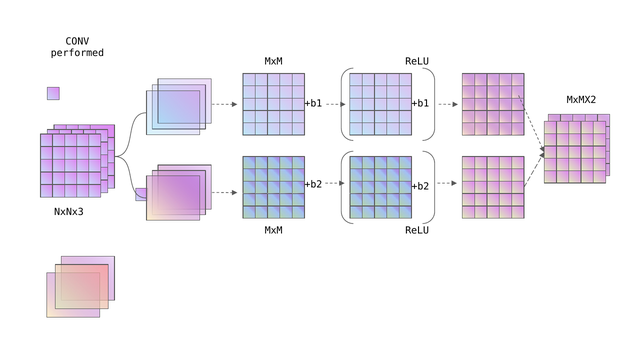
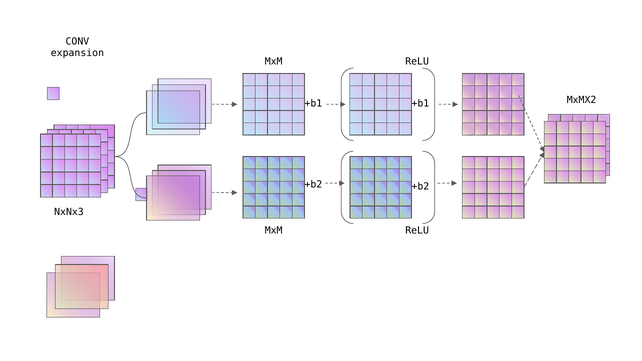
performed: performed -> expansion
